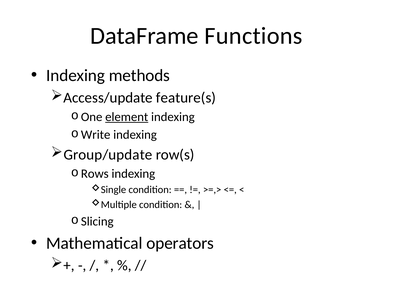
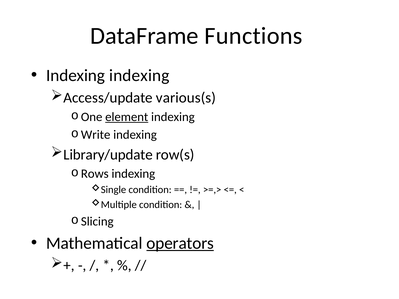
Indexing methods: methods -> indexing
feature(s: feature(s -> various(s
Group/update: Group/update -> Library/update
operators underline: none -> present
